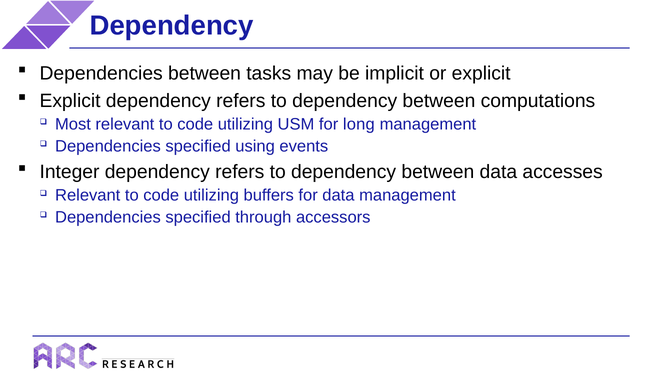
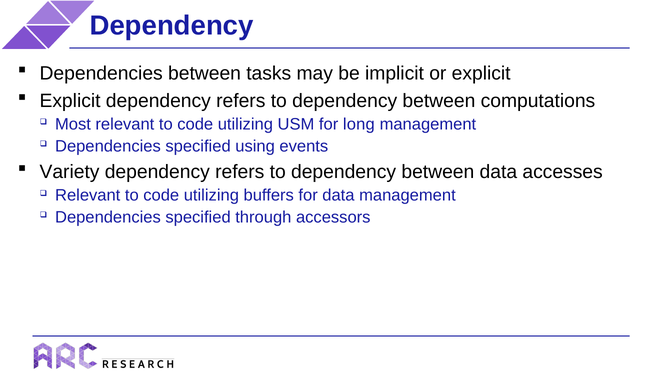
Integer: Integer -> Variety
